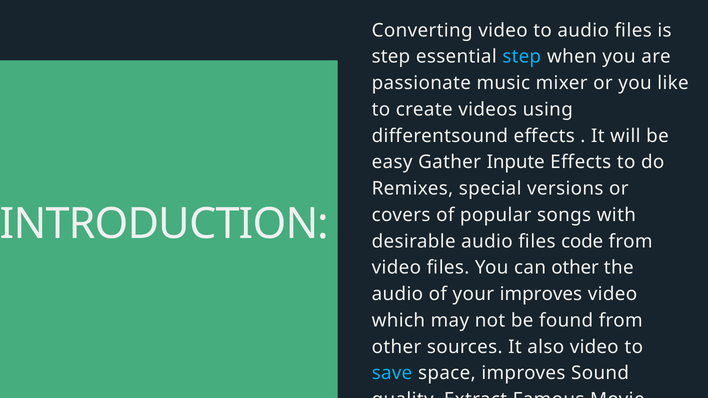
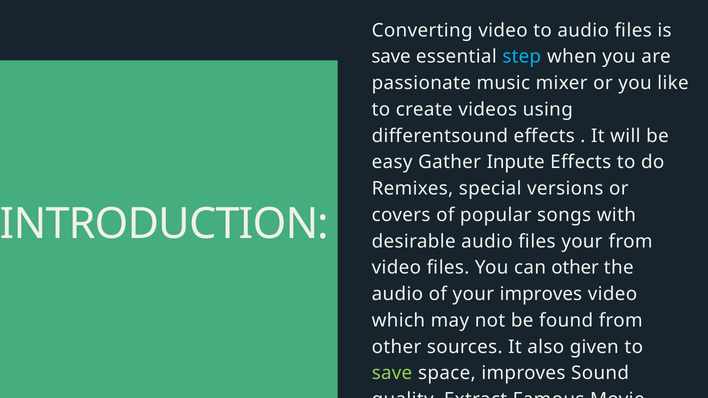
step at (391, 57): step -> save
files code: code -> your
also video: video -> given
save at (392, 373) colour: light blue -> light green
